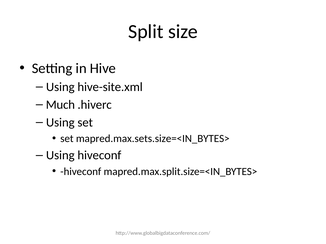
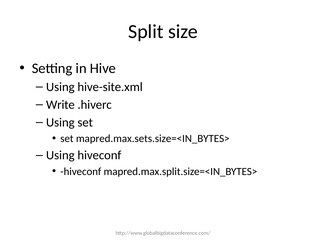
Much: Much -> Write
